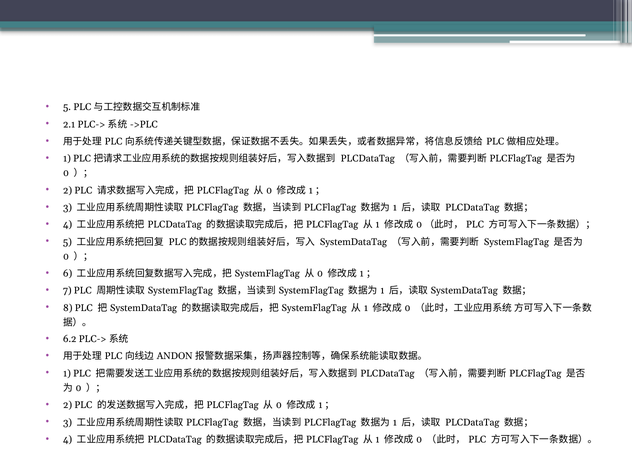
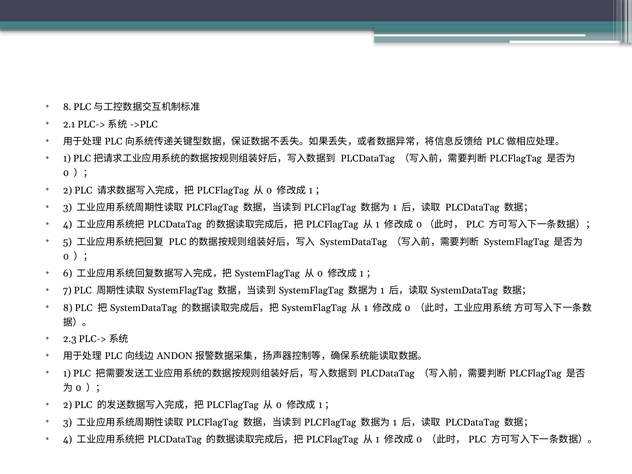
5 at (67, 107): 5 -> 8
6.2: 6.2 -> 2.3
